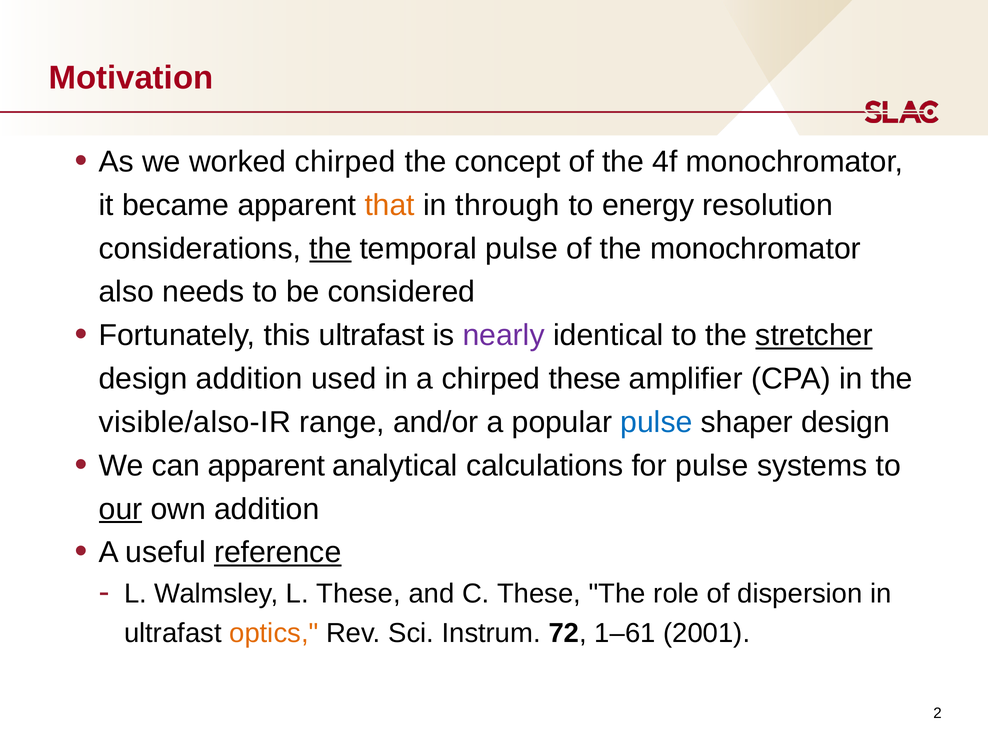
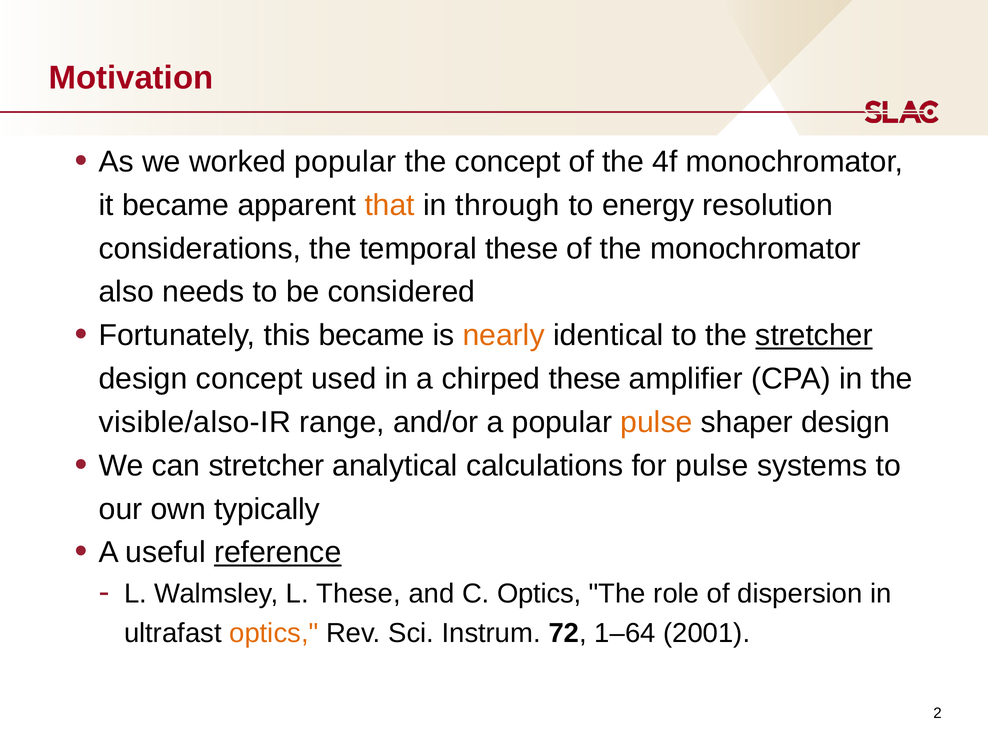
worked chirped: chirped -> popular
the at (330, 249) underline: present -> none
temporal pulse: pulse -> these
this ultrafast: ultrafast -> became
nearly colour: purple -> orange
design addition: addition -> concept
pulse at (656, 422) colour: blue -> orange
can apparent: apparent -> stretcher
our underline: present -> none
own addition: addition -> typically
C These: These -> Optics
1–61: 1–61 -> 1–64
